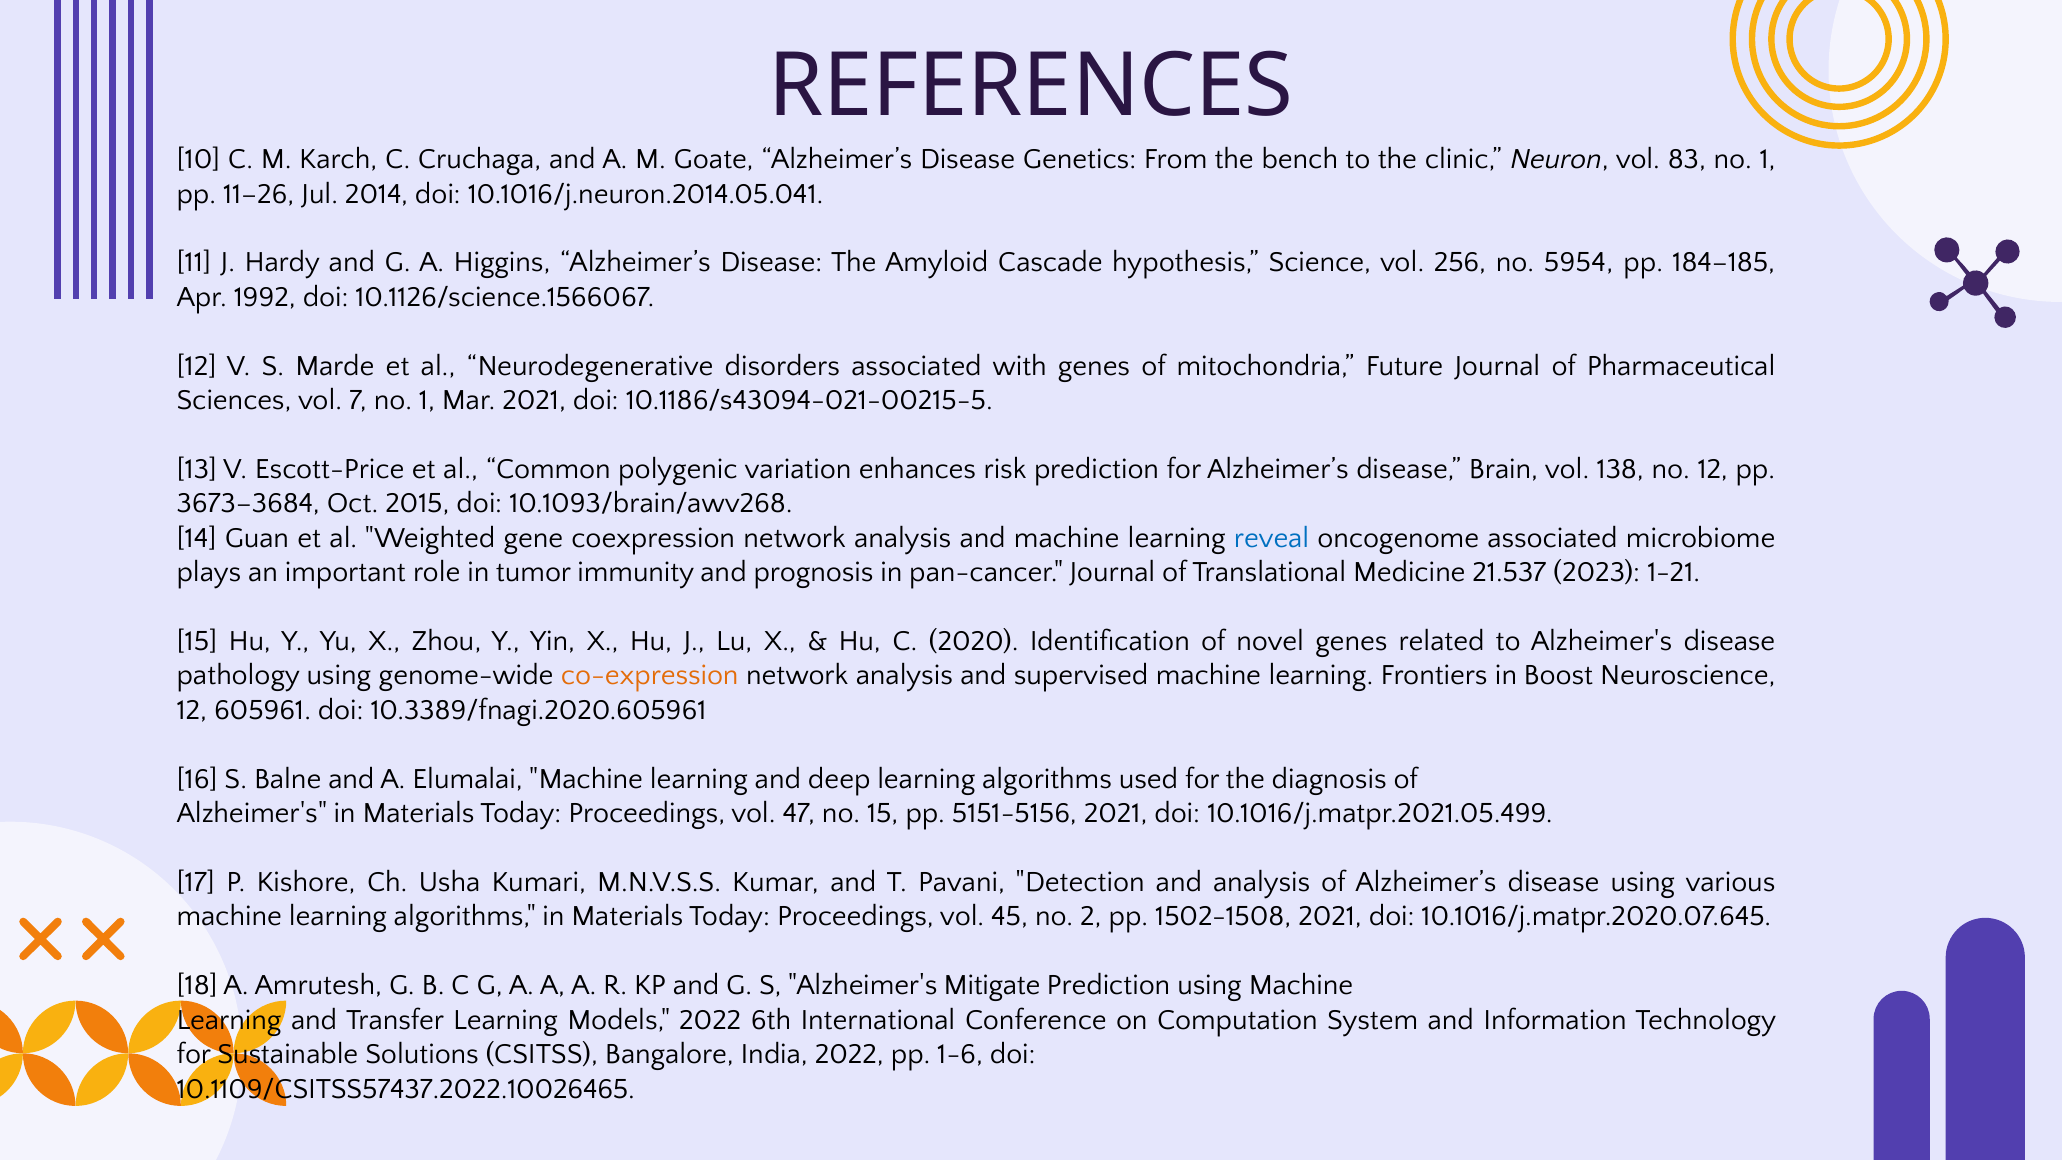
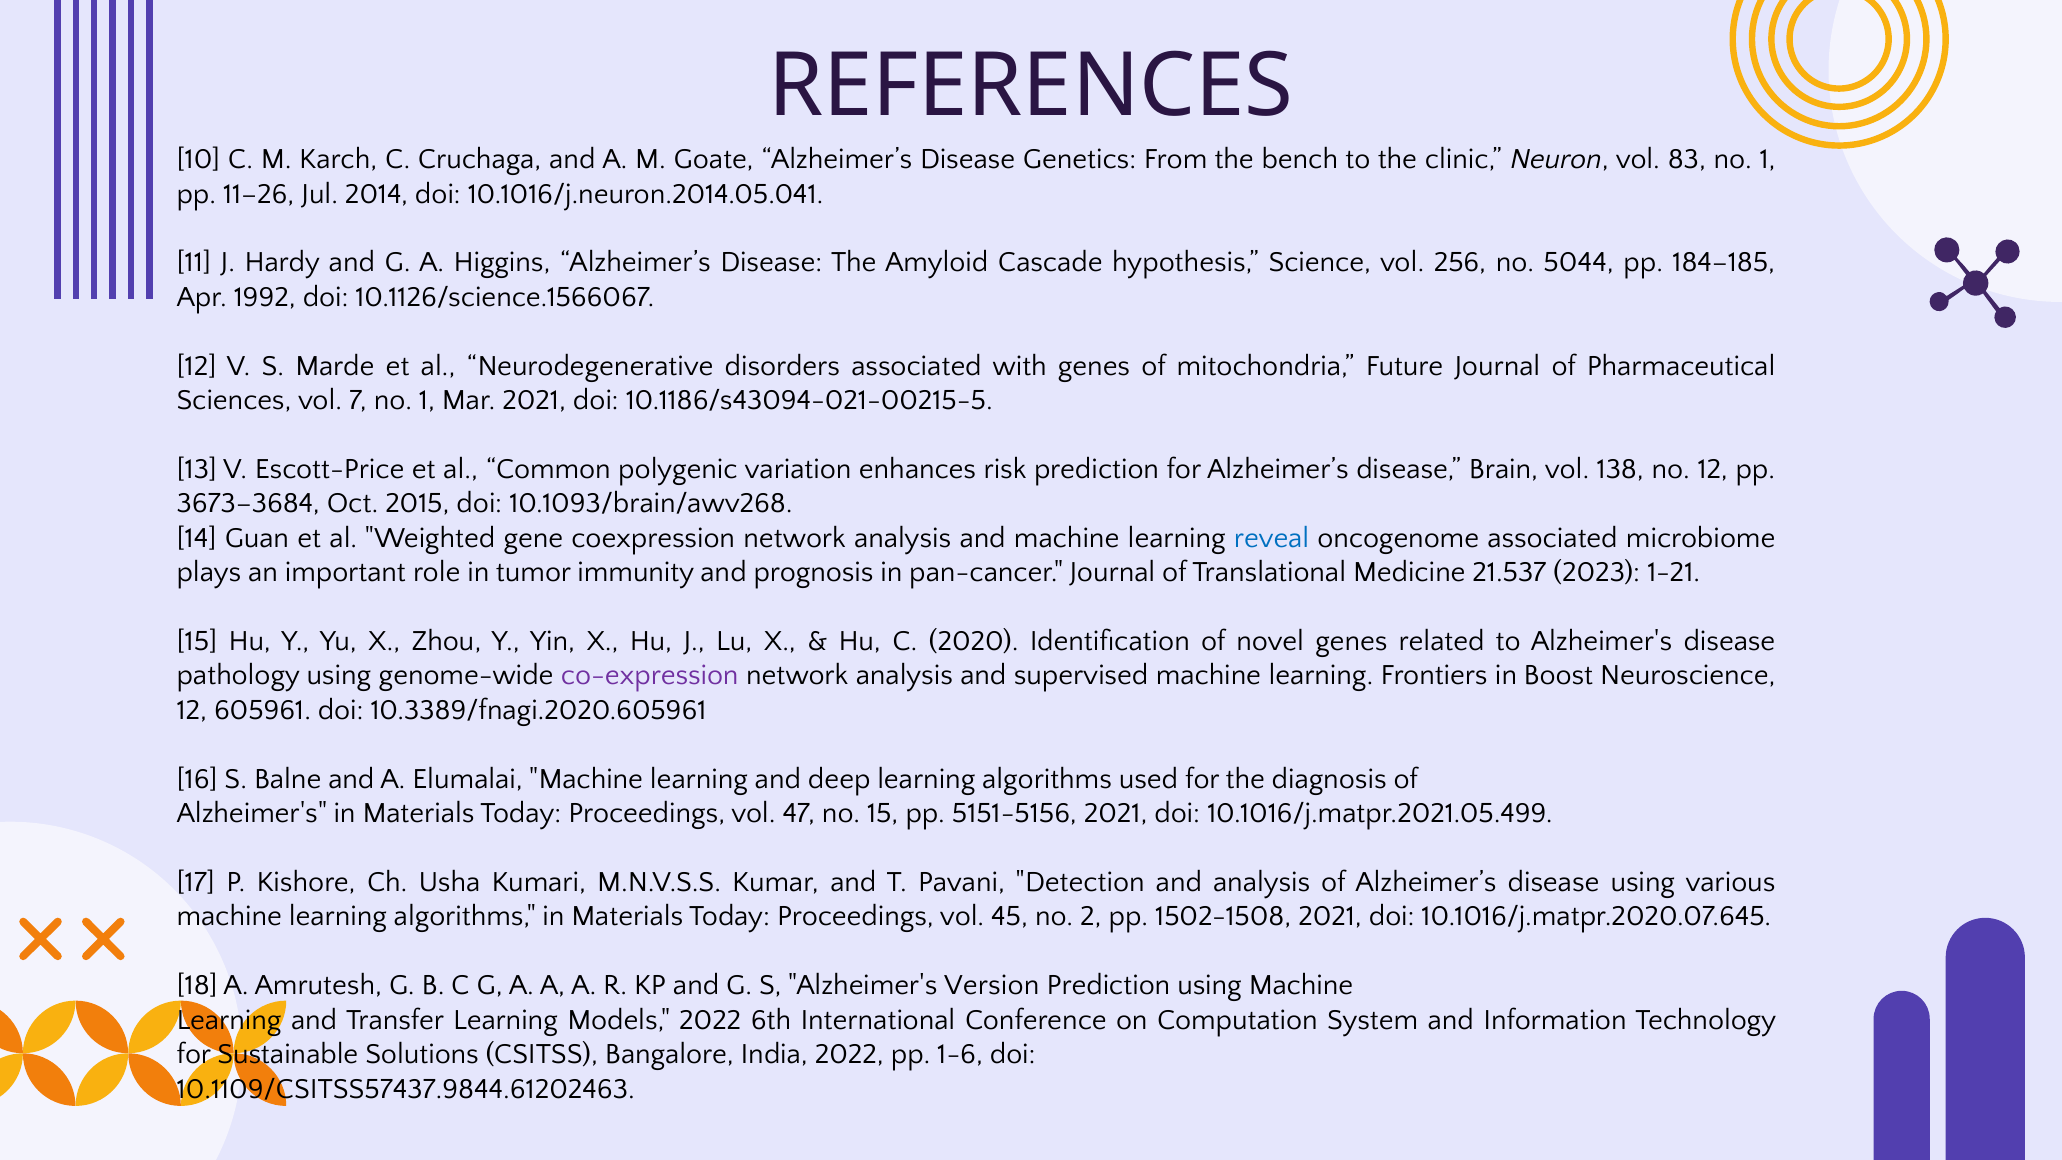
5954: 5954 -> 5044
co-expression colour: orange -> purple
Mitigate: Mitigate -> Version
10.1109/CSITSS57437.2022.10026465: 10.1109/CSITSS57437.2022.10026465 -> 10.1109/CSITSS57437.9844.61202463
